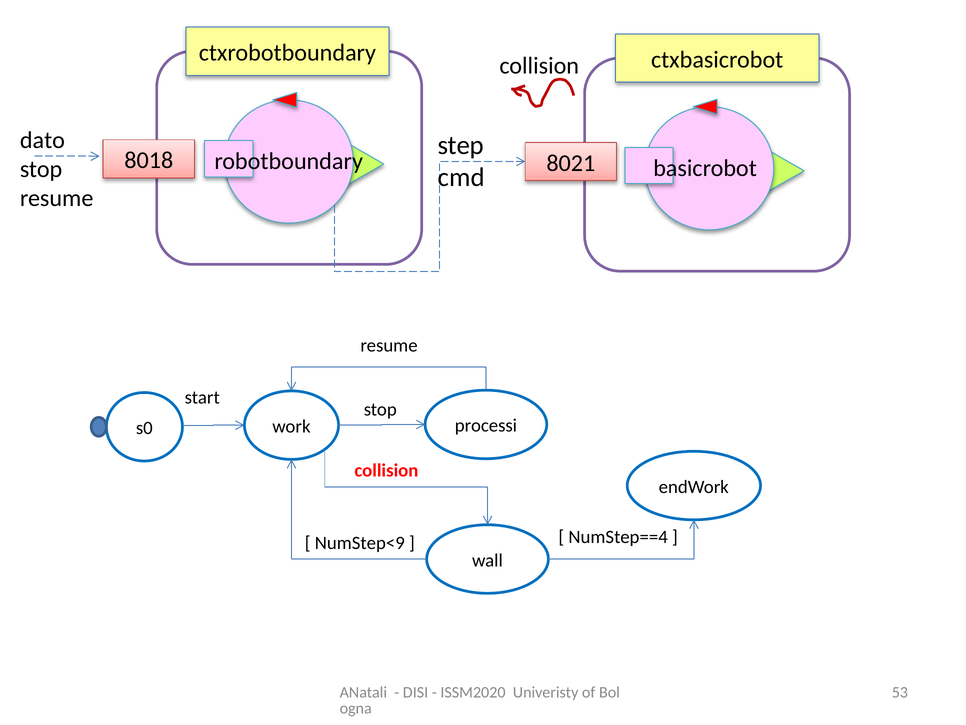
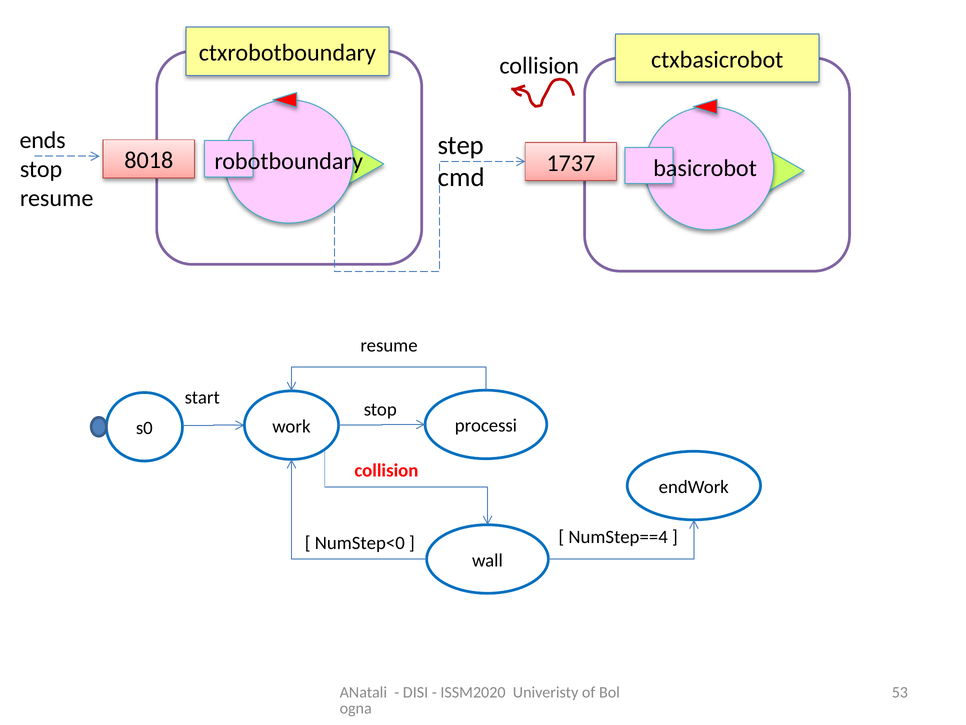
dato: dato -> ends
8021: 8021 -> 1737
NumStep<9: NumStep<9 -> NumStep<0
